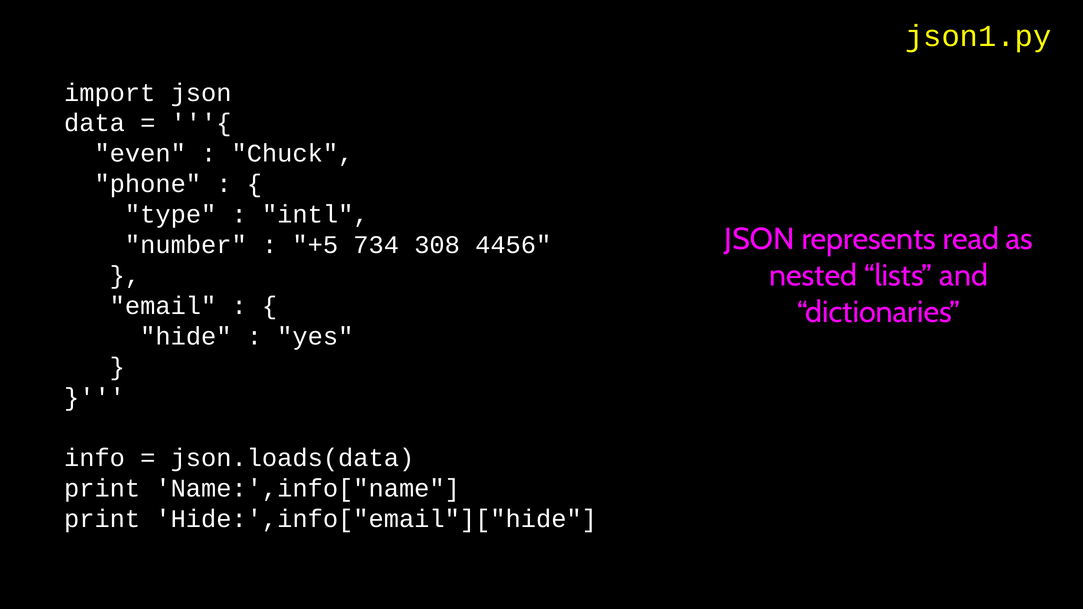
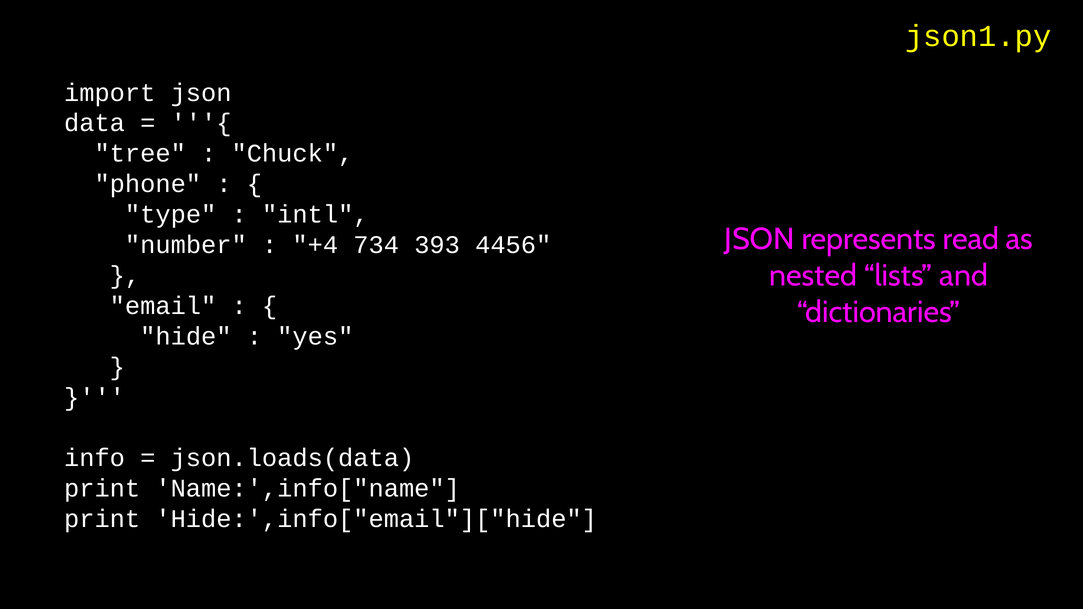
even: even -> tree
+5: +5 -> +4
308: 308 -> 393
